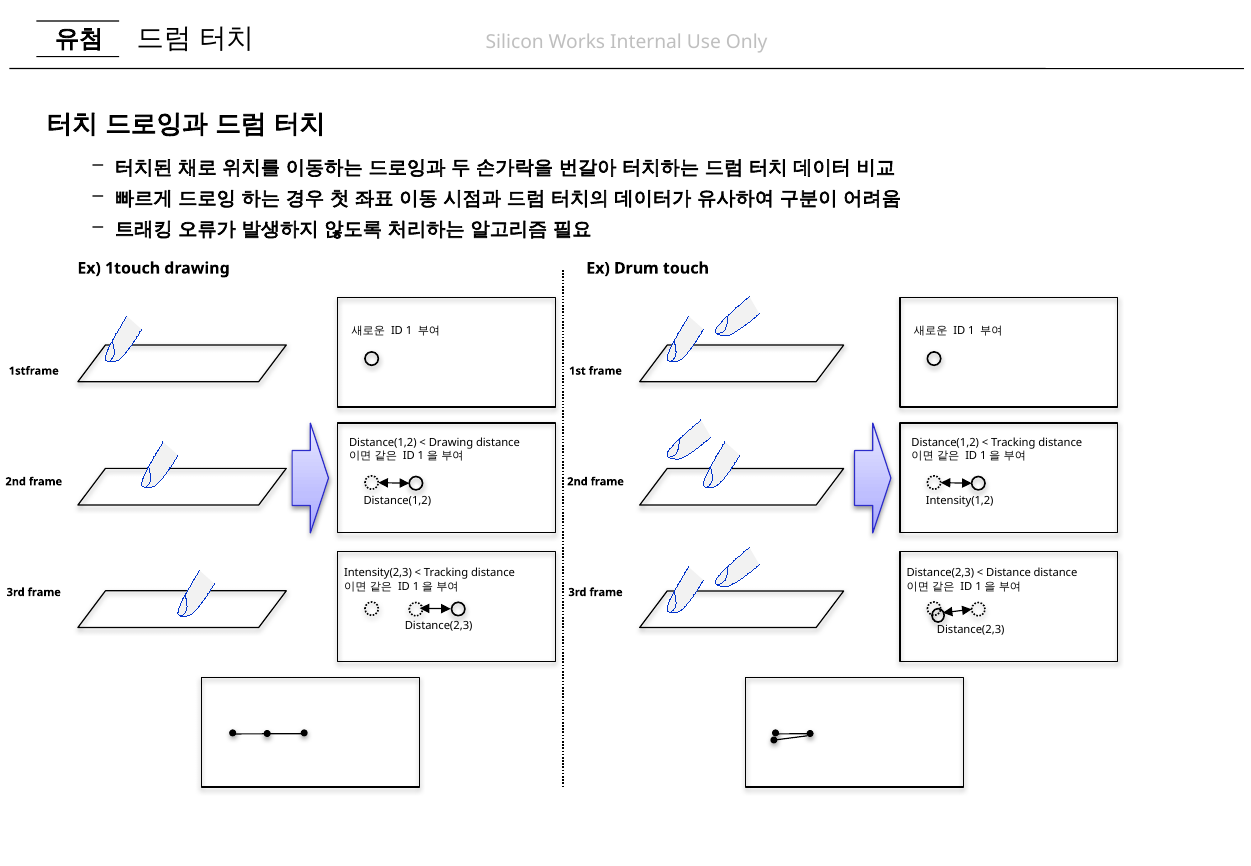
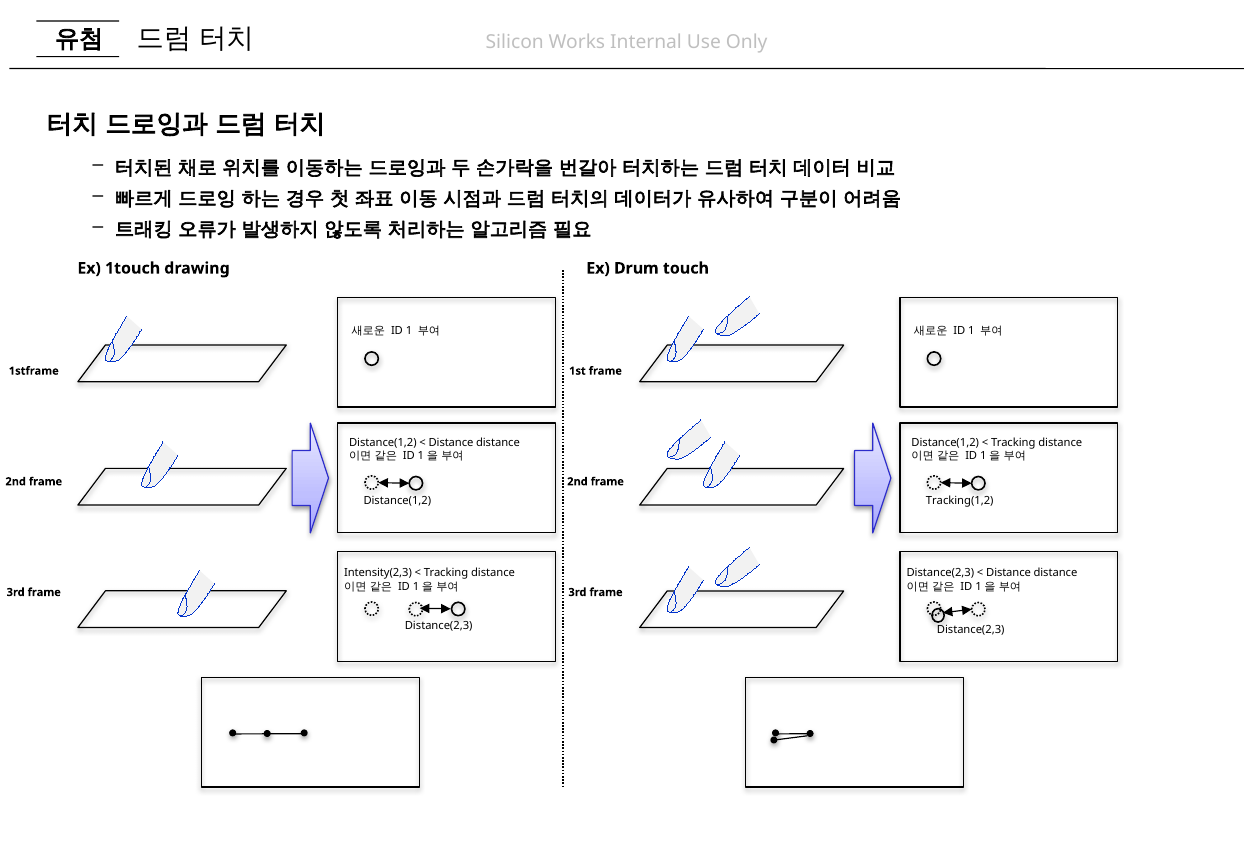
Drawing at (451, 443): Drawing -> Distance
Intensity(1,2: Intensity(1,2 -> Tracking(1,2
